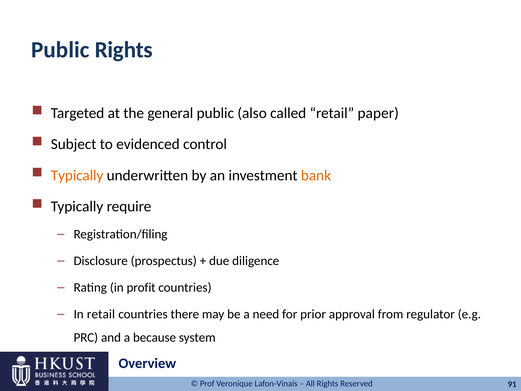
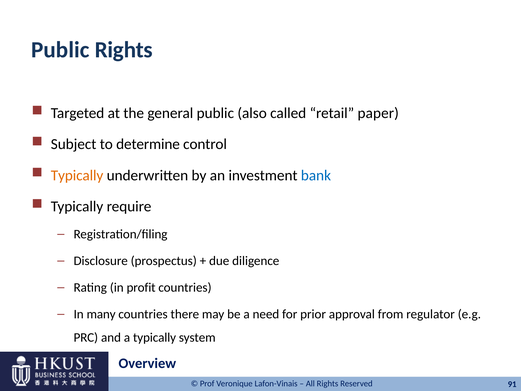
evidenced: evidenced -> determine
bank colour: orange -> blue
In retail: retail -> many
a because: because -> typically
